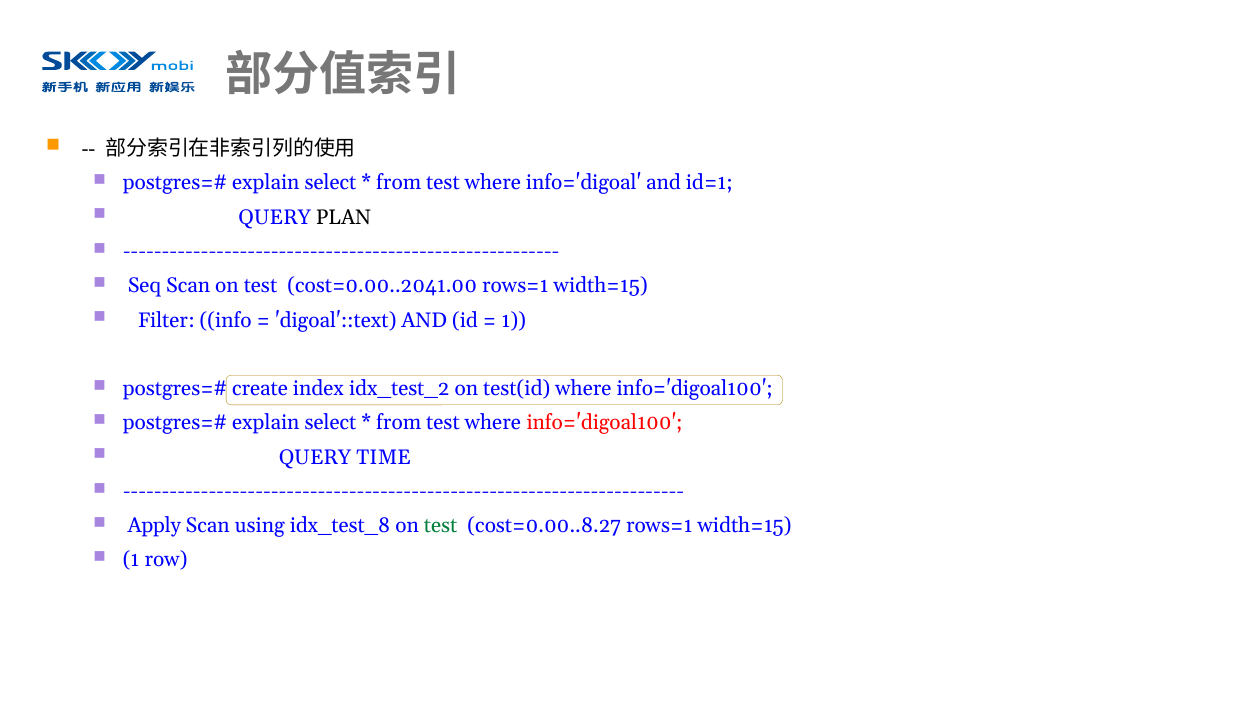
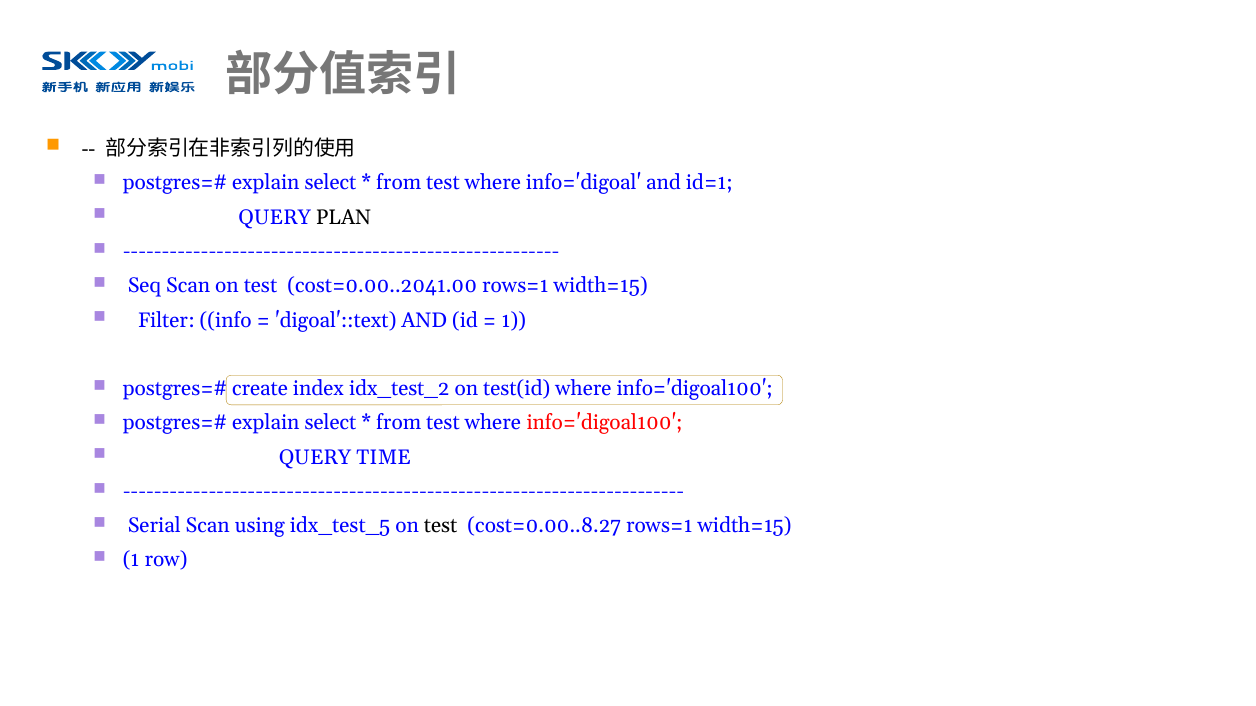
Apply: Apply -> Serial
idx_test_8: idx_test_8 -> idx_test_5
test at (441, 526) colour: green -> black
